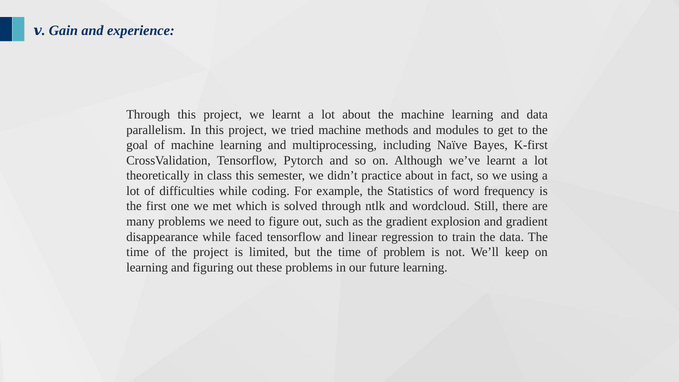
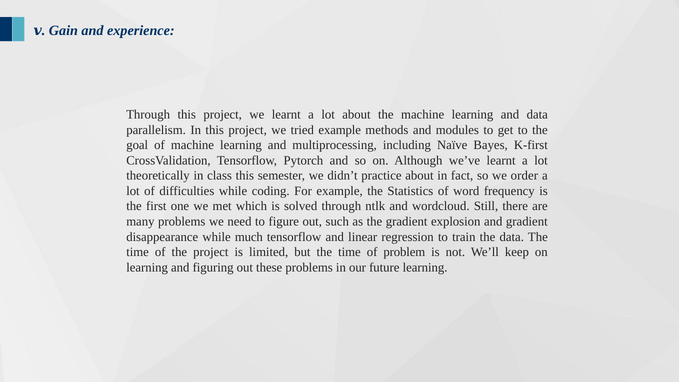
tried machine: machine -> example
using: using -> order
faced: faced -> much
